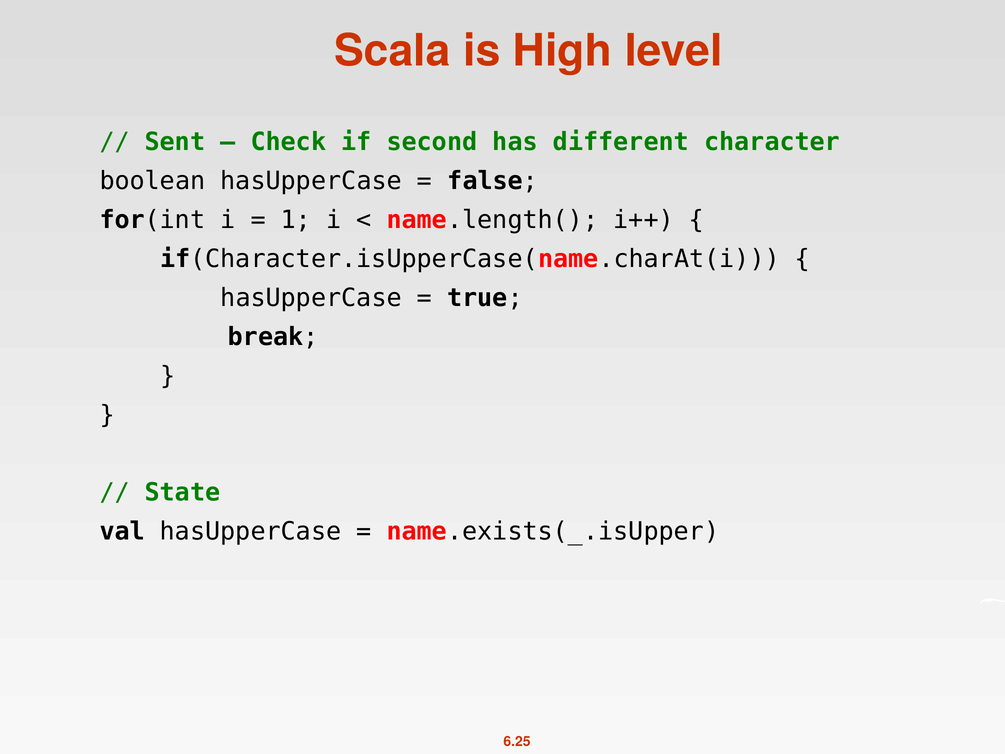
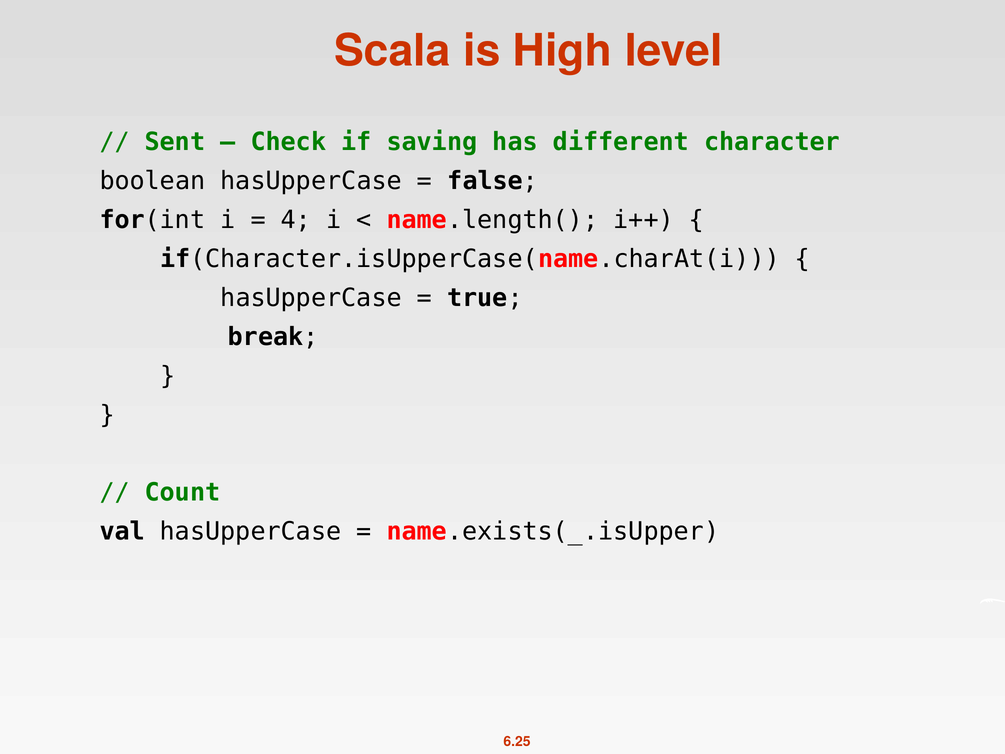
second: second -> saving
1: 1 -> 4
State: State -> Count
